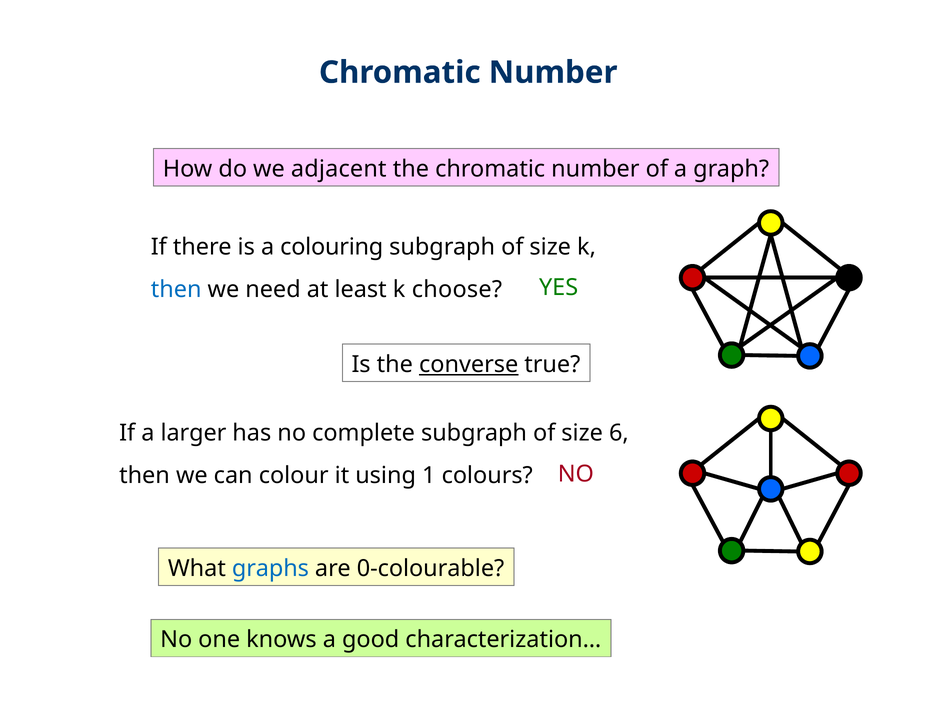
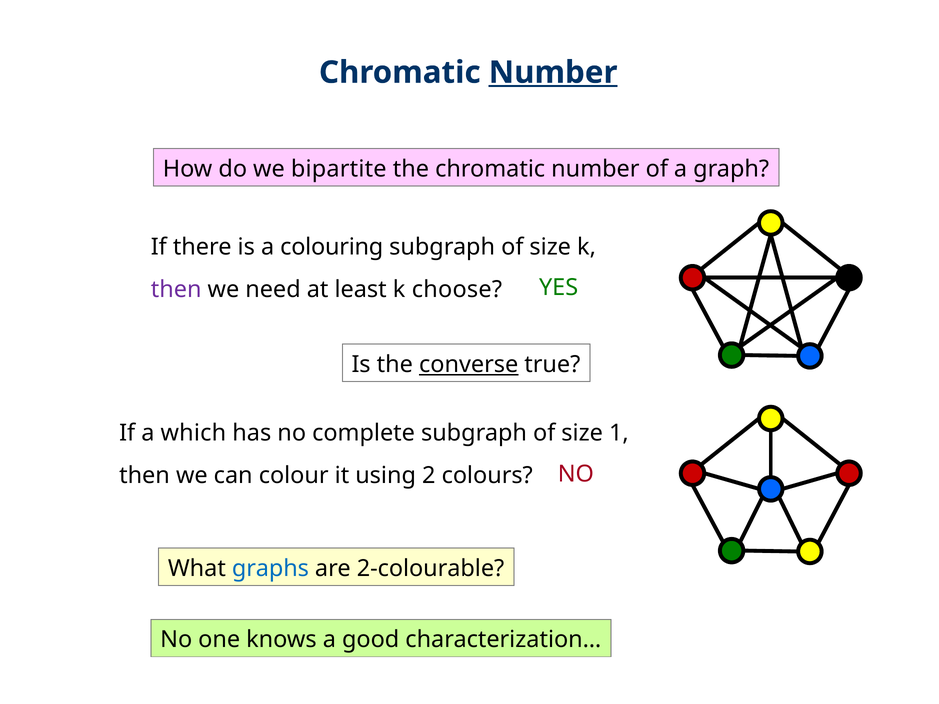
Number at (553, 73) underline: none -> present
adjacent: adjacent -> bipartite
then at (176, 290) colour: blue -> purple
larger: larger -> which
6: 6 -> 1
1: 1 -> 2
0-colourable: 0-colourable -> 2-colourable
